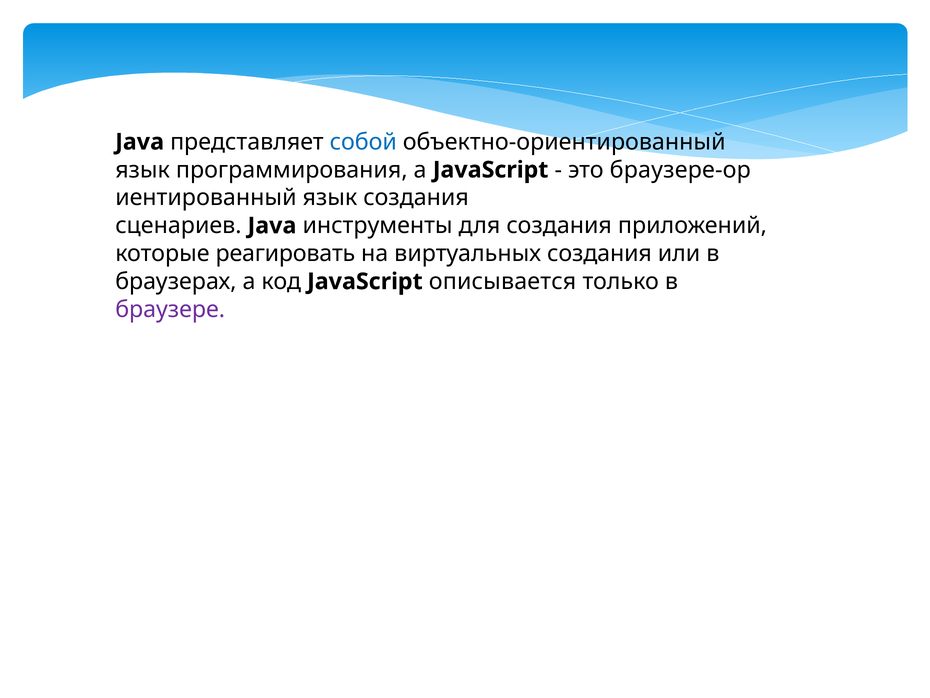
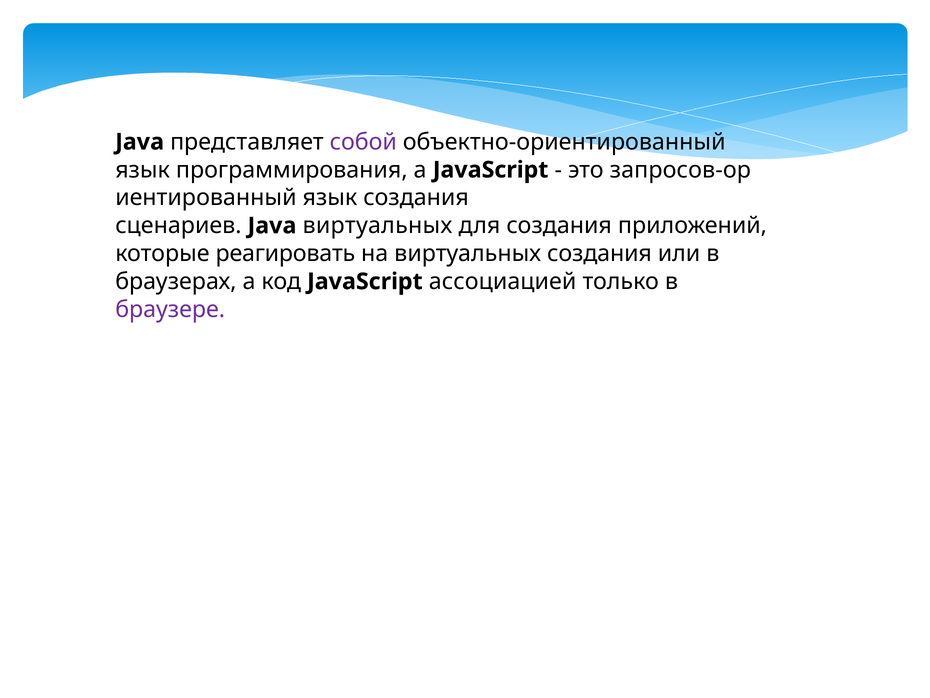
собой colour: blue -> purple
браузере-ор: браузере-ор -> запросов-ор
Java инструменты: инструменты -> виртуальных
описывается: описывается -> ассоциацией
